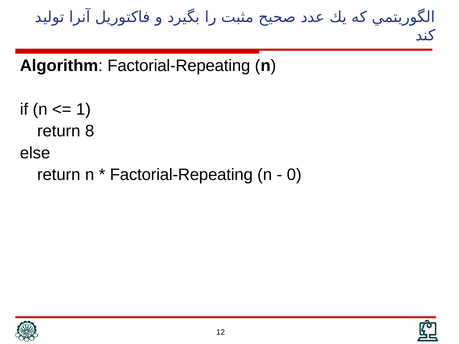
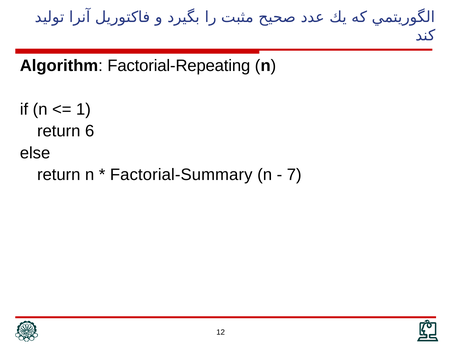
8: 8 -> 6
Factorial-Repeating at (181, 175): Factorial-Repeating -> Factorial-Summary
0: 0 -> 7
